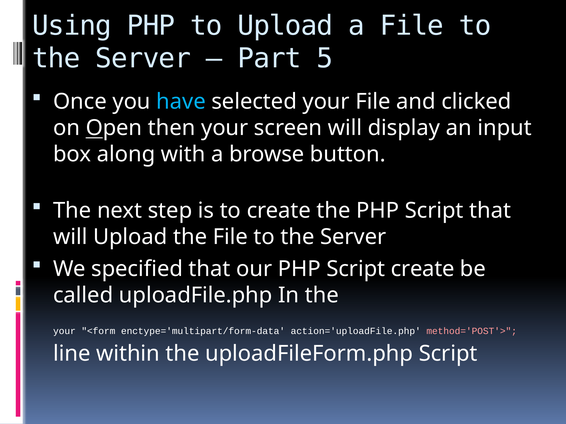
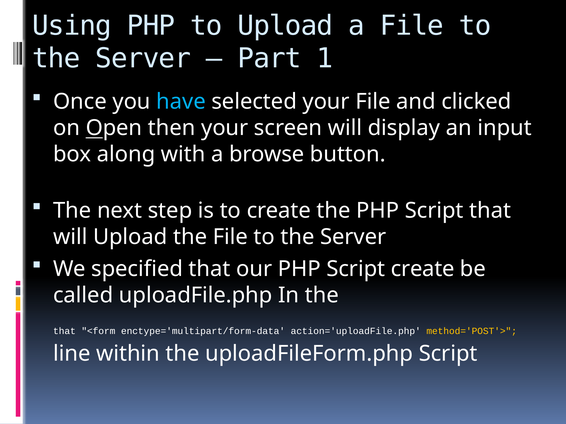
5: 5 -> 1
your at (64, 332): your -> that
method='POST'> colour: pink -> yellow
